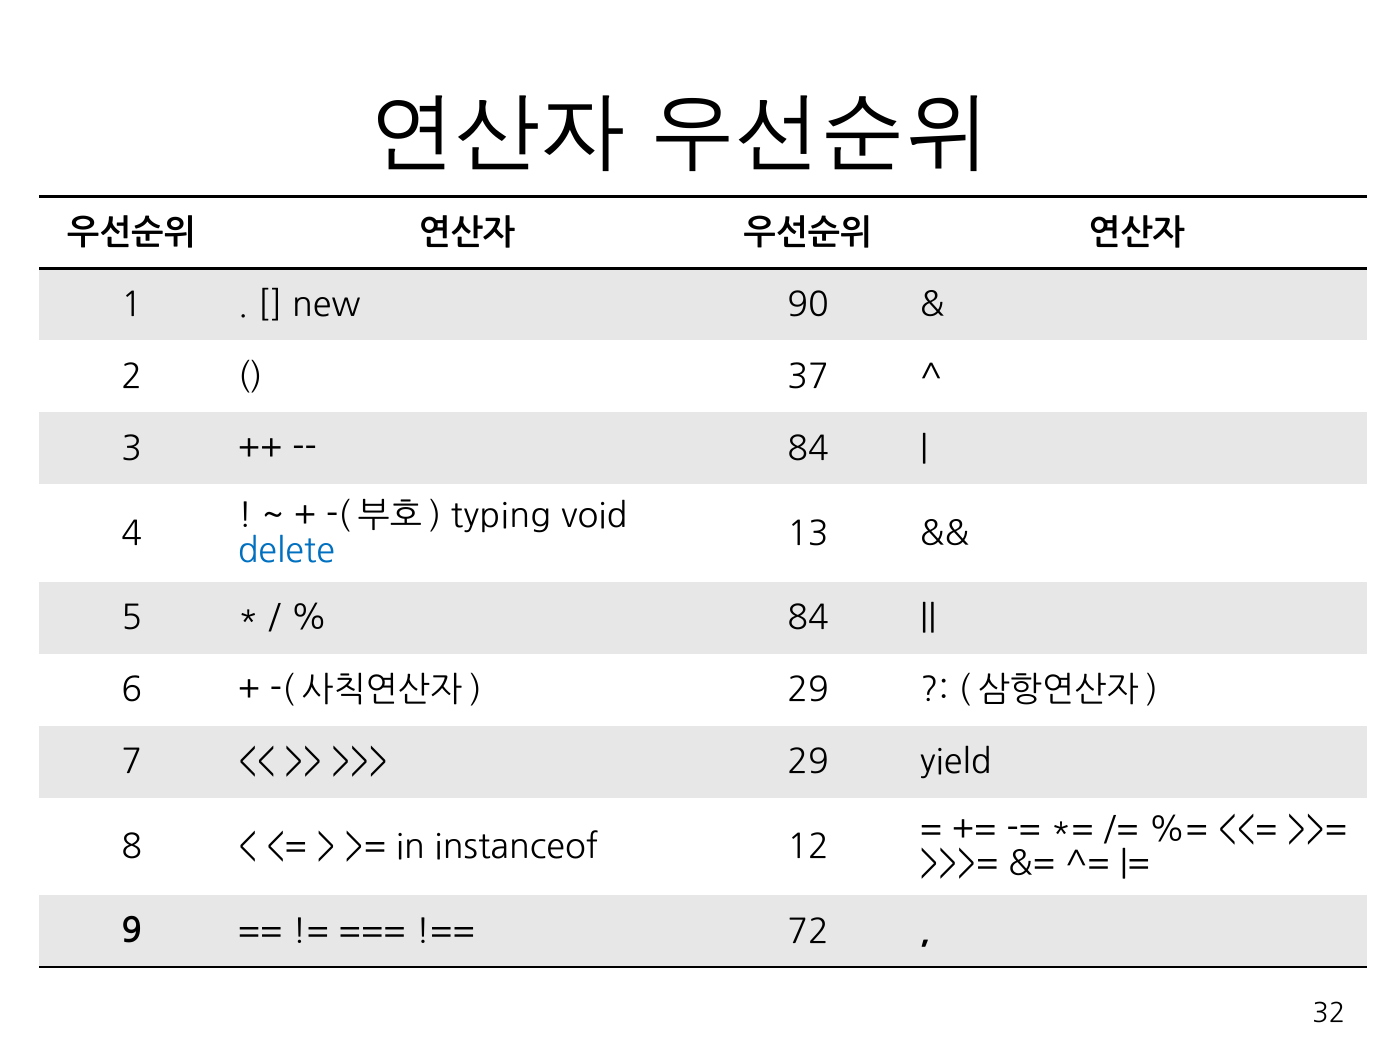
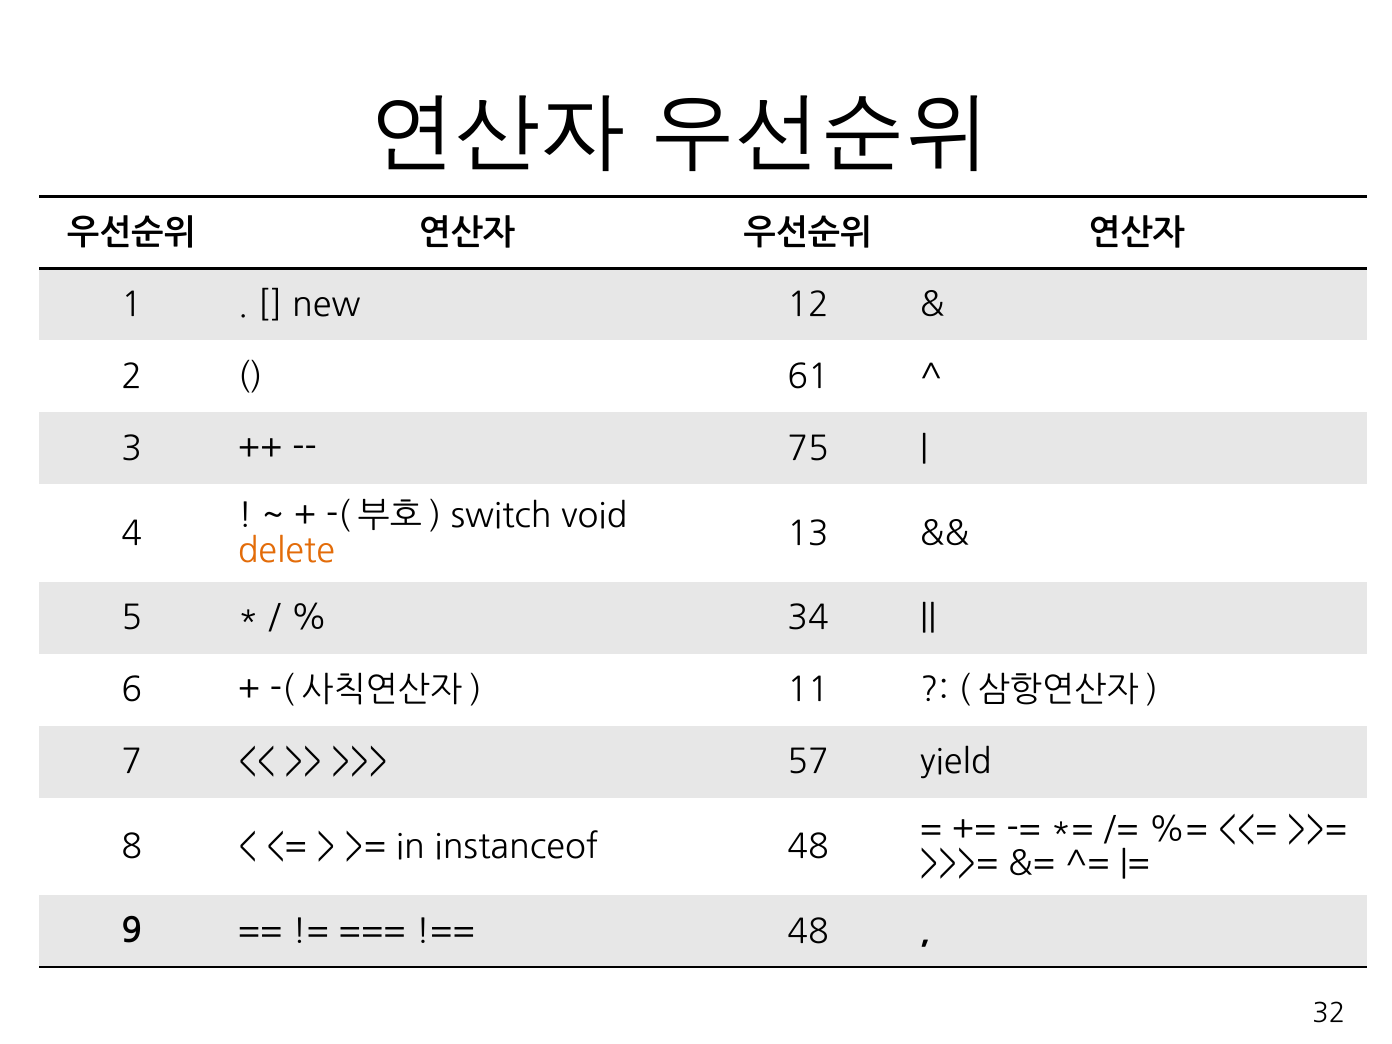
90: 90 -> 12
37: 37 -> 61
84 at (808, 449): 84 -> 75
typing: typing -> switch
delete colour: blue -> orange
84 at (808, 619): 84 -> 34
29 at (808, 691): 29 -> 11
29 at (808, 763): 29 -> 57
instanceof 12: 12 -> 48
72 at (808, 932): 72 -> 48
